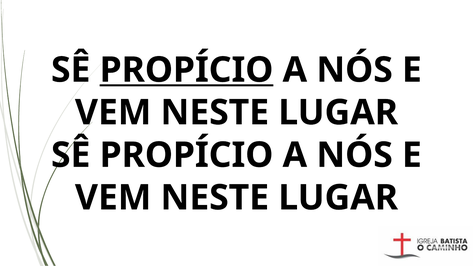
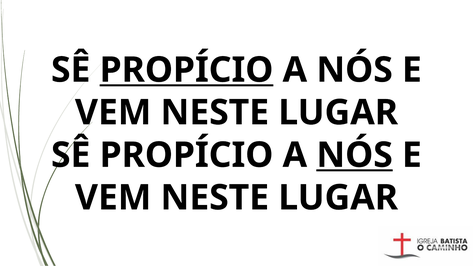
NÓS at (355, 155) underline: none -> present
